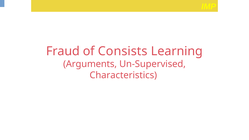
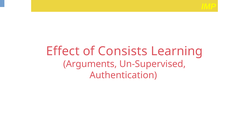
Fraud: Fraud -> Effect
Characteristics: Characteristics -> Authentication
